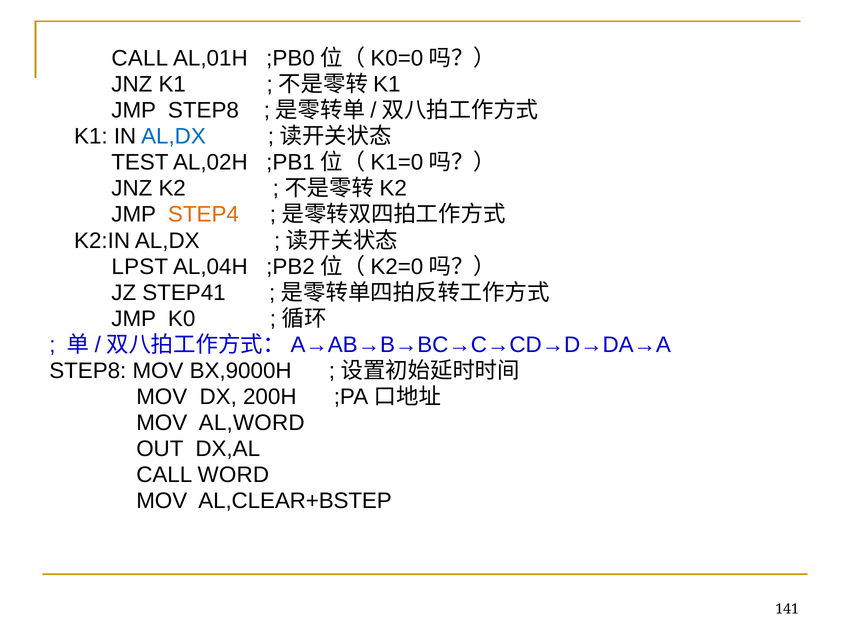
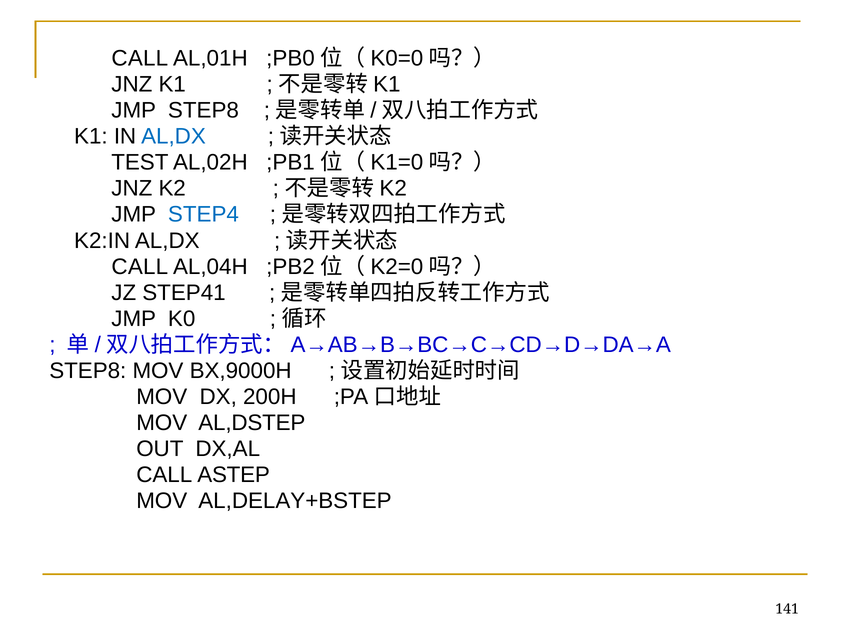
STEP4 colour: orange -> blue
LPST at (140, 266): LPST -> CALL
AL,WORD: AL,WORD -> AL,DSTEP
WORD: WORD -> ASTEP
AL,CLEAR+BSTEP: AL,CLEAR+BSTEP -> AL,DELAY+BSTEP
